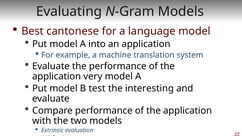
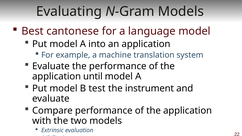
very: very -> until
interesting: interesting -> instrument
